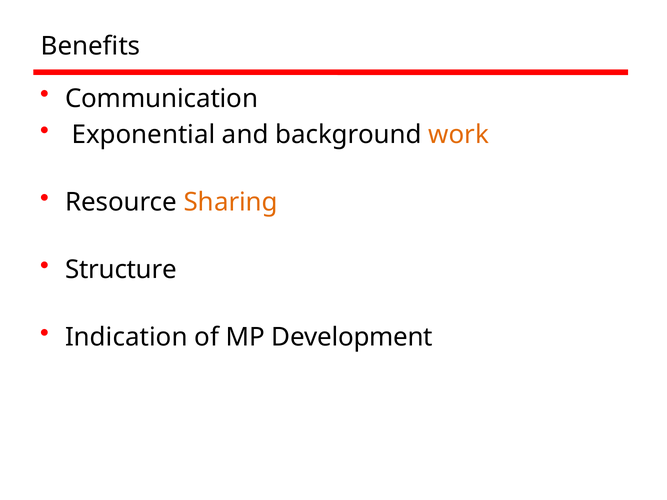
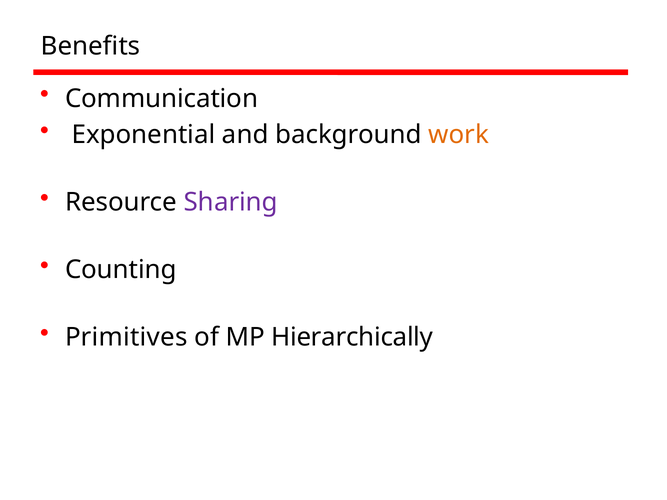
Sharing colour: orange -> purple
Structure: Structure -> Counting
Indication: Indication -> Primitives
Development: Development -> Hierarchically
